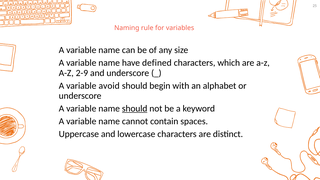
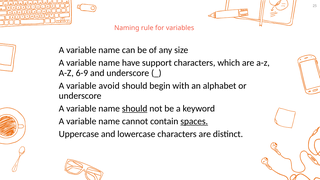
defined: defined -> support
2-9: 2-9 -> 6-9
spaces underline: none -> present
